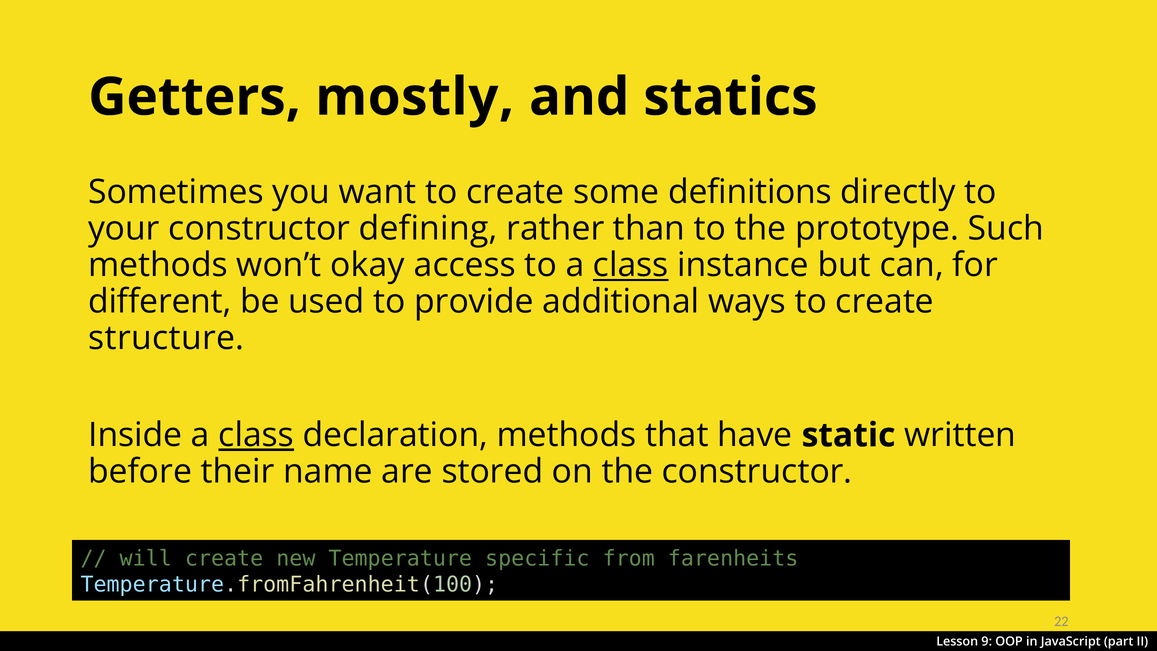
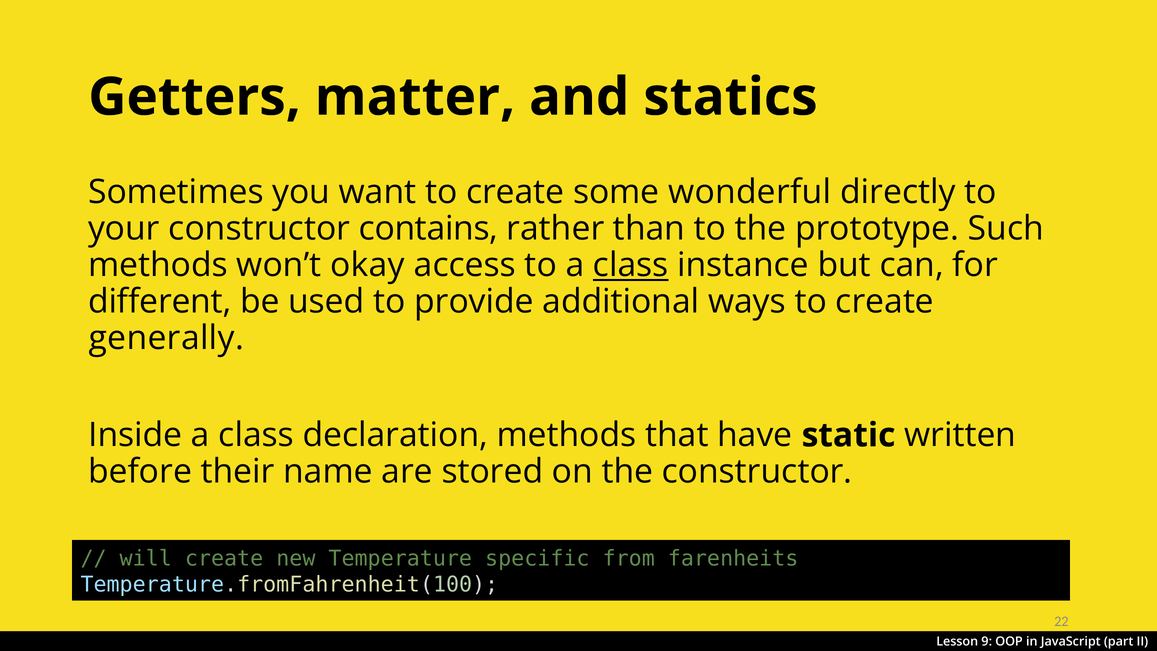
mostly: mostly -> matter
definitions: definitions -> wonderful
defining: defining -> contains
structure: structure -> generally
class at (256, 435) underline: present -> none
